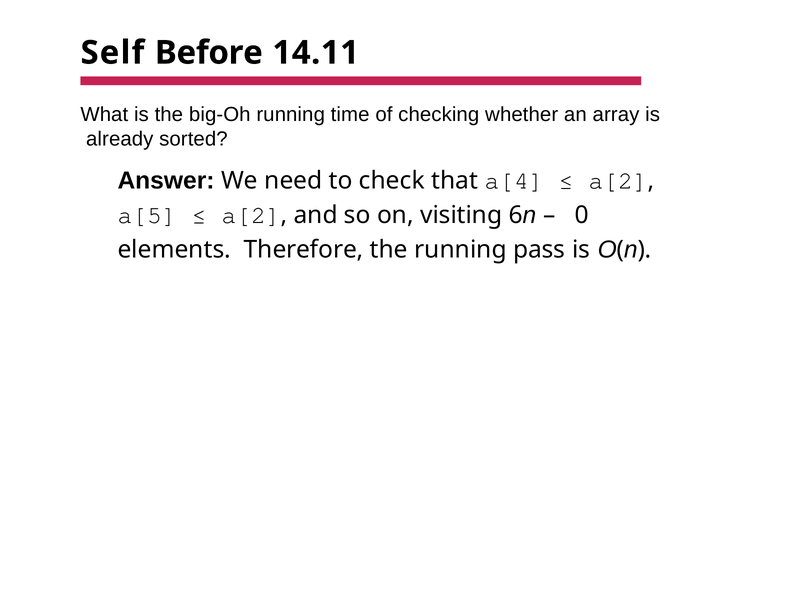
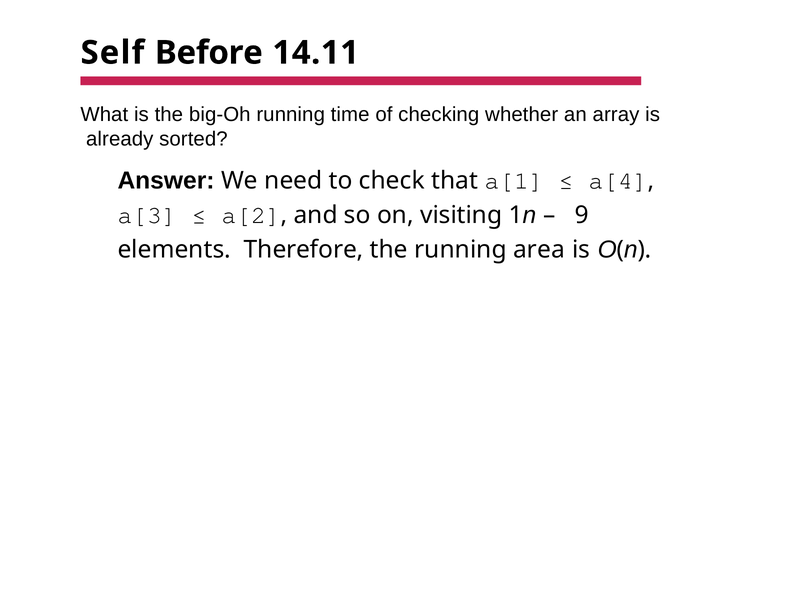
a[4: a[4 -> a[1
a[2 at (618, 181): a[2 -> a[4
a[5: a[5 -> a[3
6: 6 -> 1
0: 0 -> 9
pass: pass -> area
